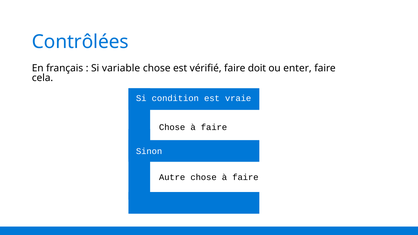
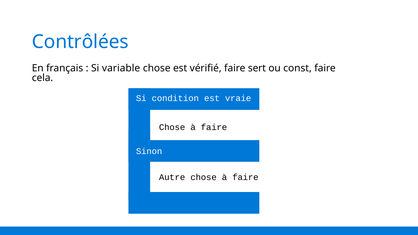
doit: doit -> sert
enter: enter -> const
